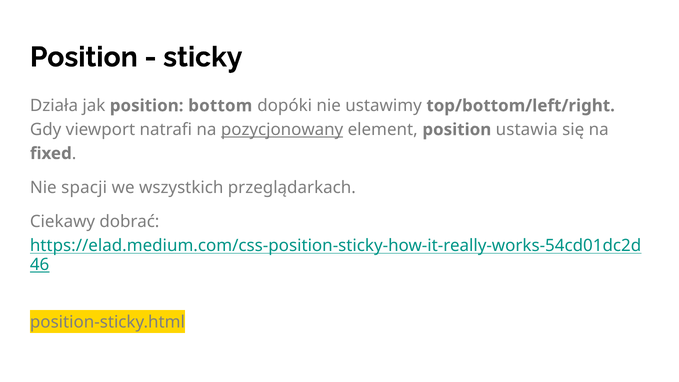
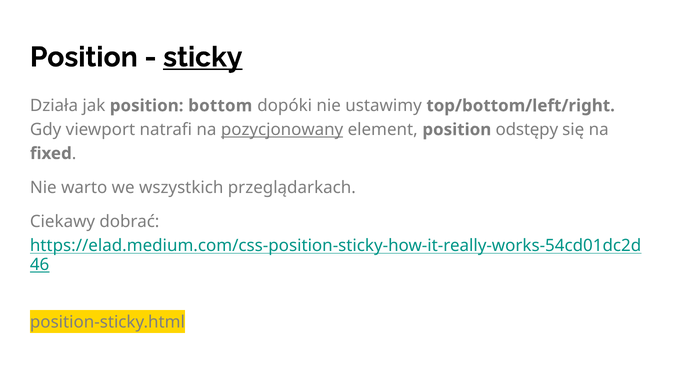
sticky underline: none -> present
ustawia: ustawia -> odstępy
spacji: spacji -> warto
